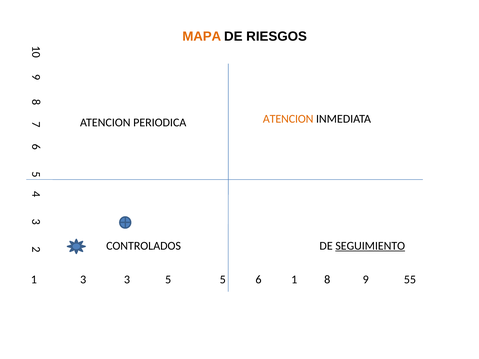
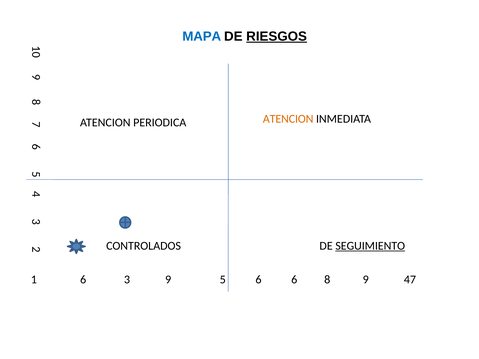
MAPA colour: orange -> blue
RIESGOS underline: none -> present
1 3: 3 -> 6
3 5: 5 -> 9
6 1: 1 -> 6
55: 55 -> 47
